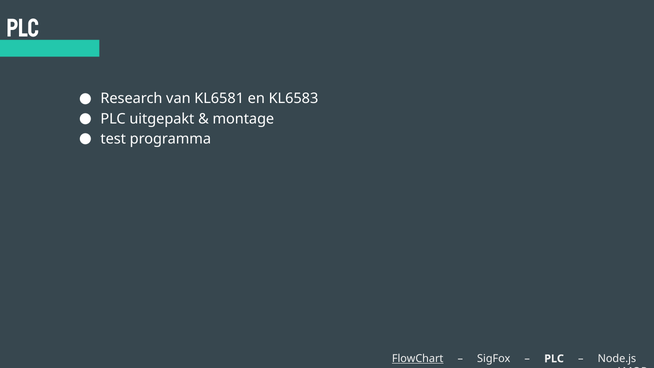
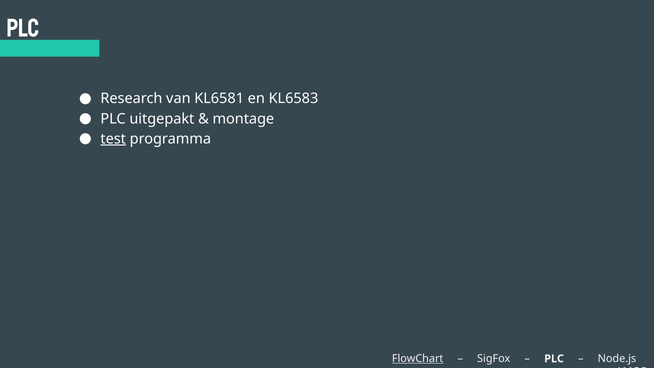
test underline: none -> present
